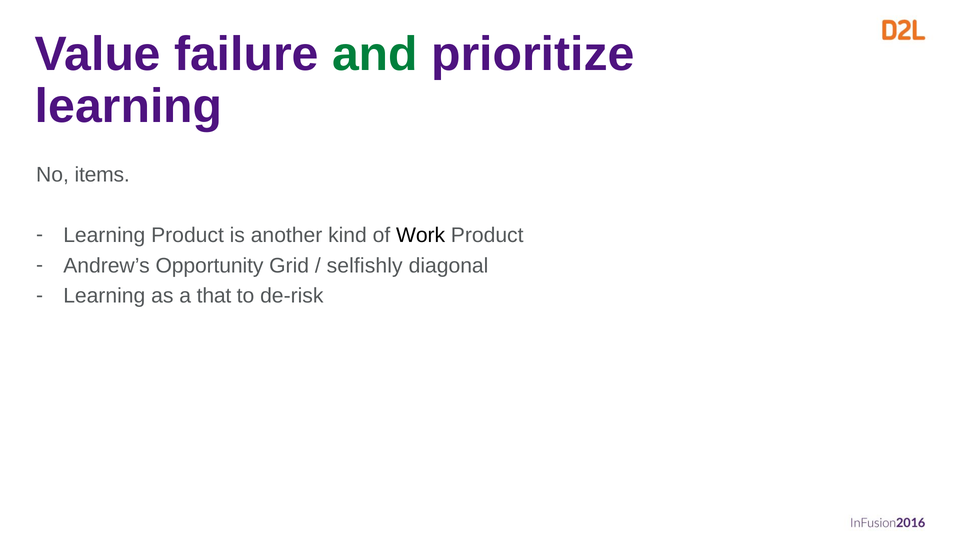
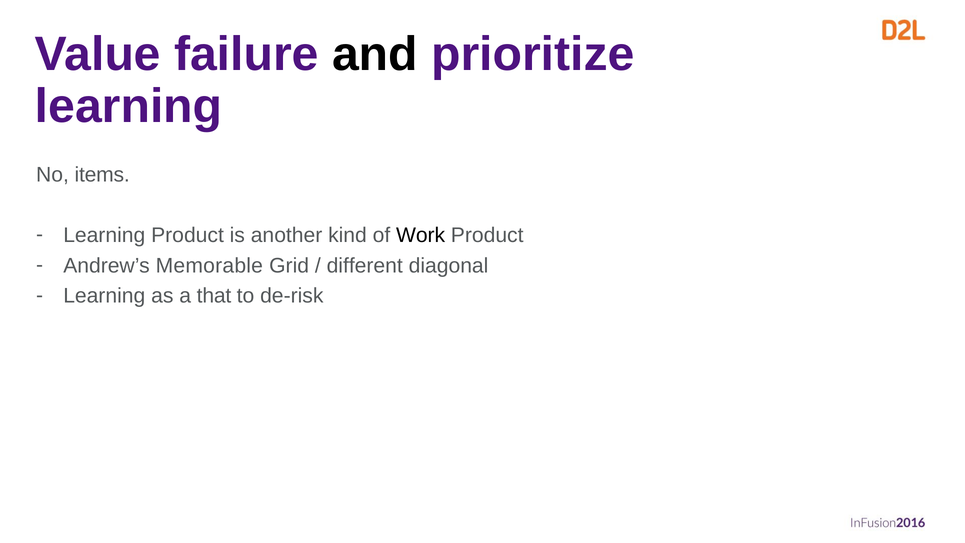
and colour: green -> black
Opportunity: Opportunity -> Memorable
selfishly: selfishly -> different
